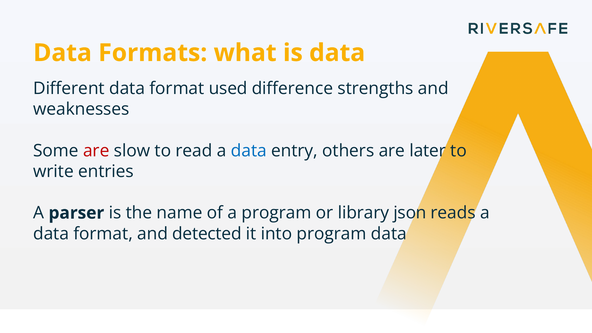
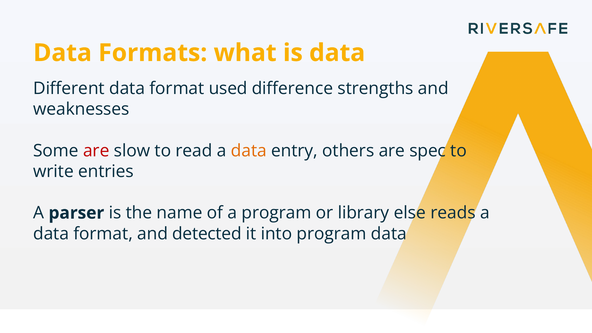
data at (249, 151) colour: blue -> orange
later: later -> spec
json: json -> else
